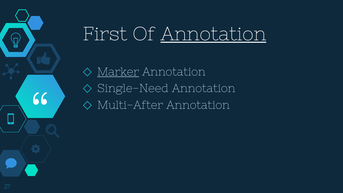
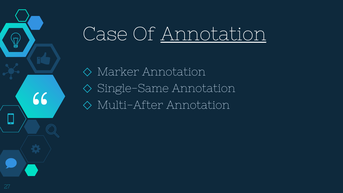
First: First -> Case
Marker underline: present -> none
Single-Need: Single-Need -> Single-Same
